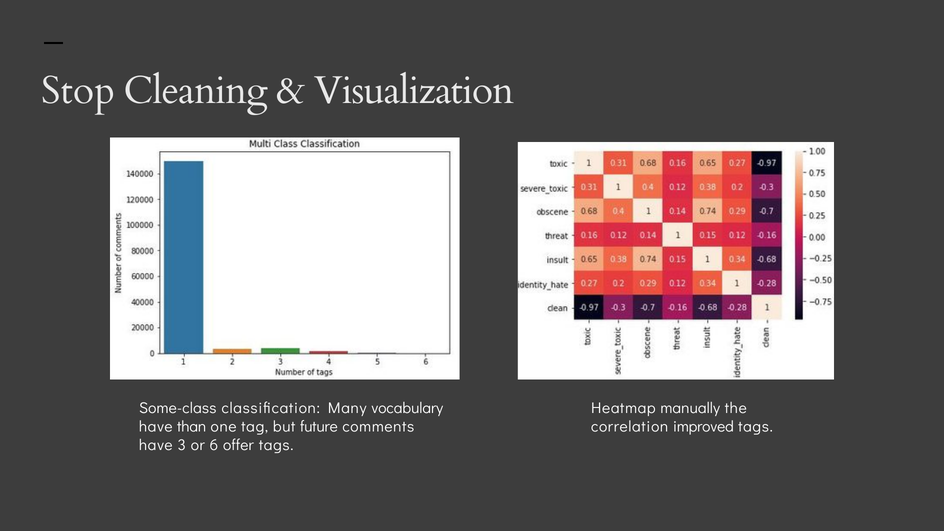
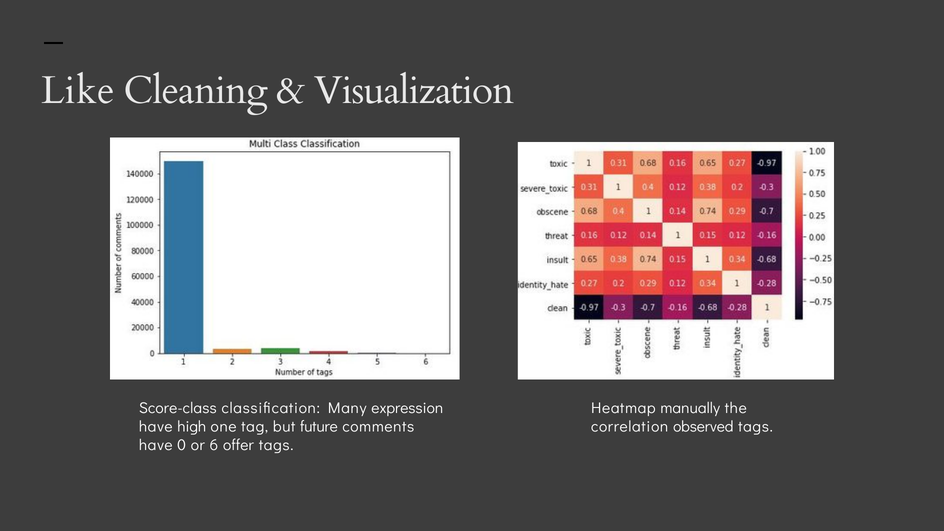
Stop: Stop -> Like
Some-class: Some-class -> Score-class
vocabulary: vocabulary -> expression
than: than -> high
improved: improved -> observed
3: 3 -> 0
